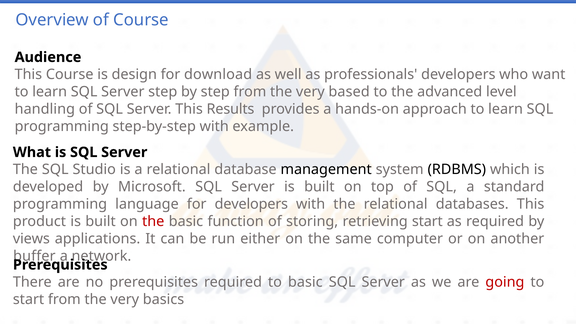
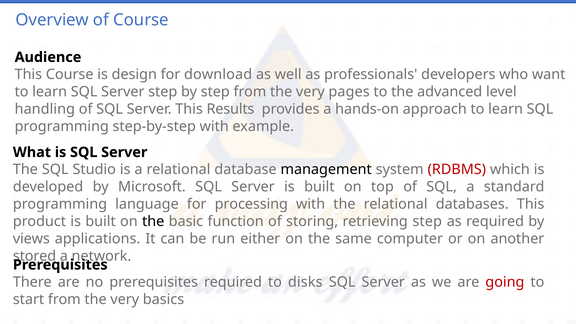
based: based -> pages
RDBMS colour: black -> red
for developers: developers -> processing
the at (153, 221) colour: red -> black
retrieving start: start -> step
buffer: buffer -> stored
to basic: basic -> disks
